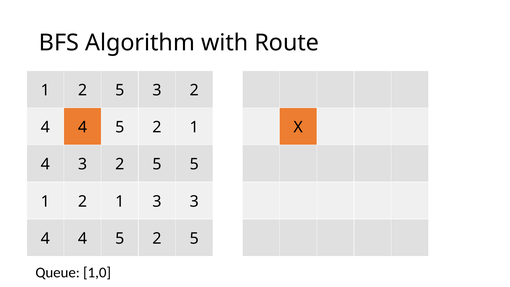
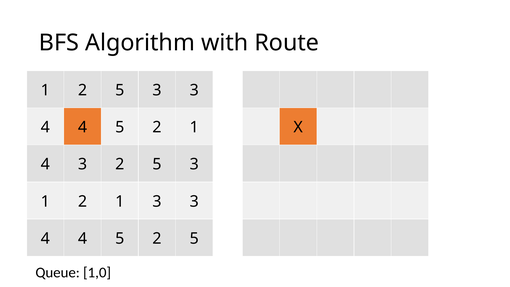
5 3 2: 2 -> 3
3 2 5 5: 5 -> 3
